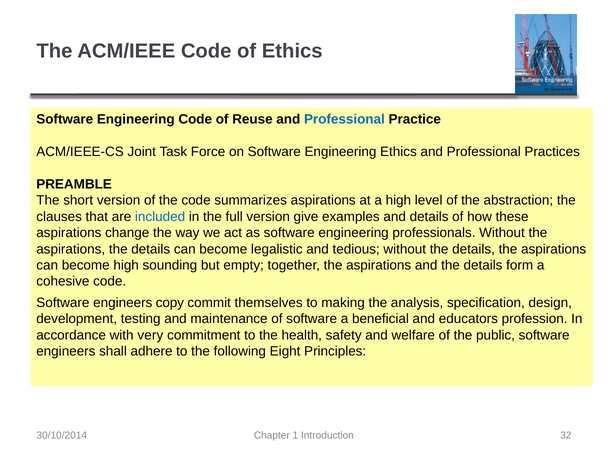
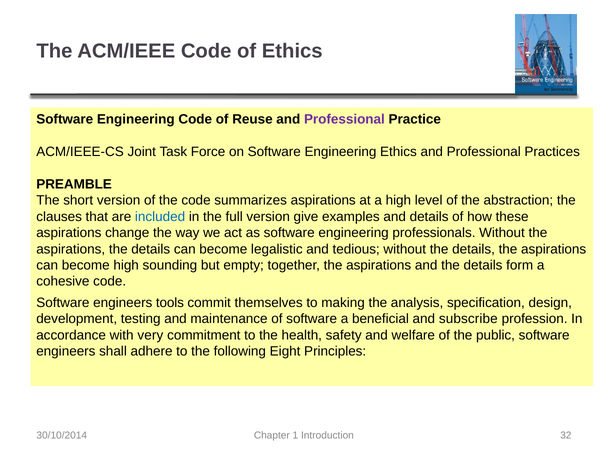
Professional at (344, 119) colour: blue -> purple
copy: copy -> tools
educators: educators -> subscribe
